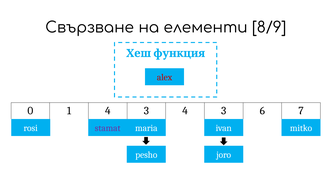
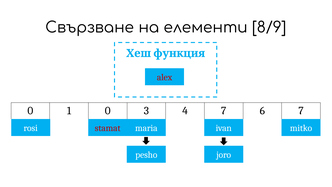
1 4: 4 -> 0
3 4 3: 3 -> 7
stamat colour: purple -> red
